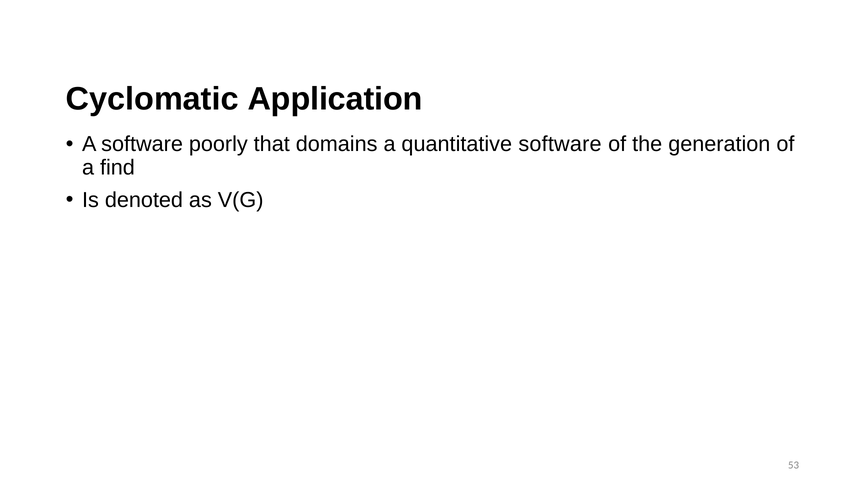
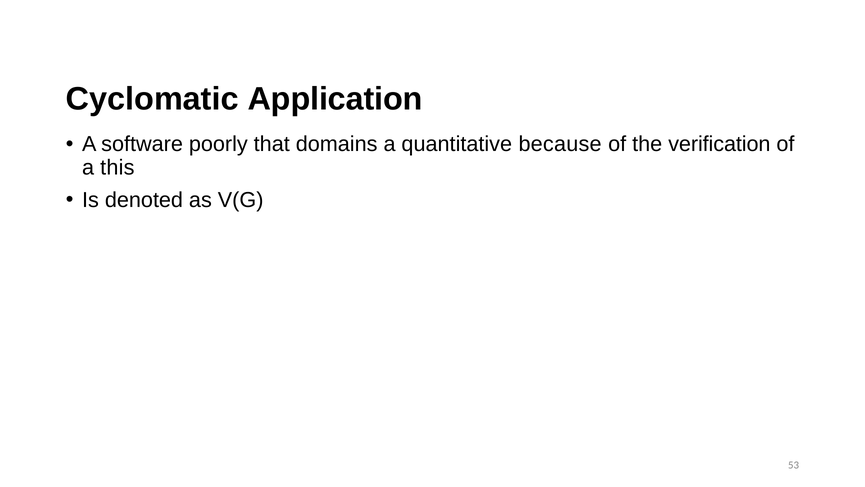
quantitative software: software -> because
generation: generation -> verification
find: find -> this
